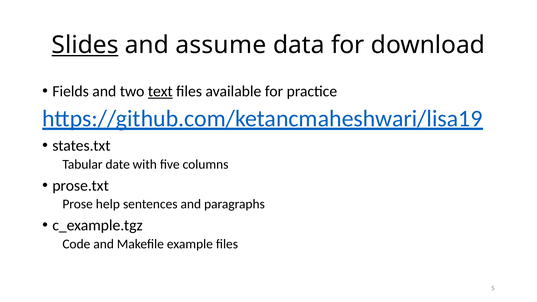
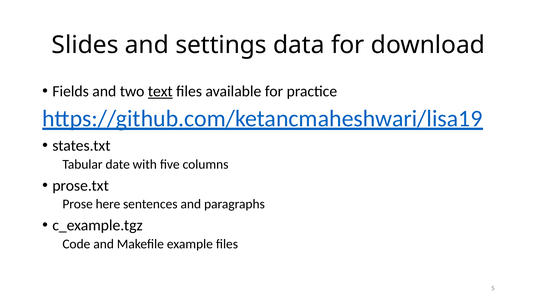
Slides underline: present -> none
assume: assume -> settings
help: help -> here
